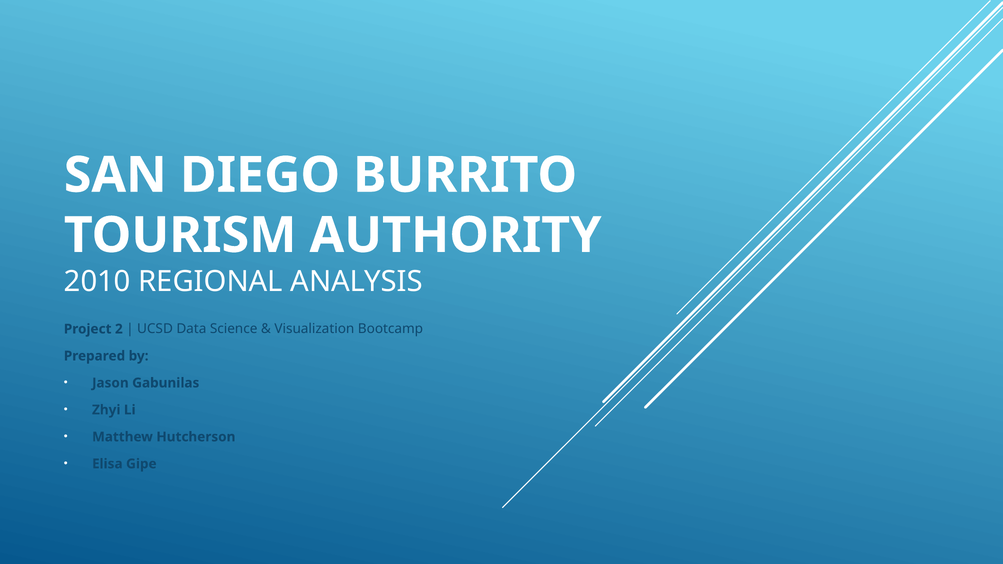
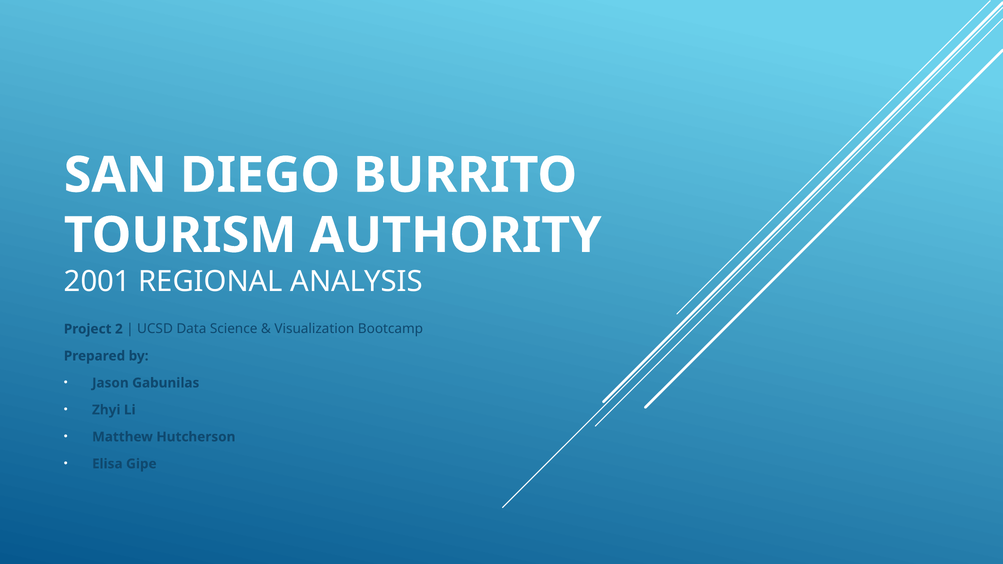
2010: 2010 -> 2001
